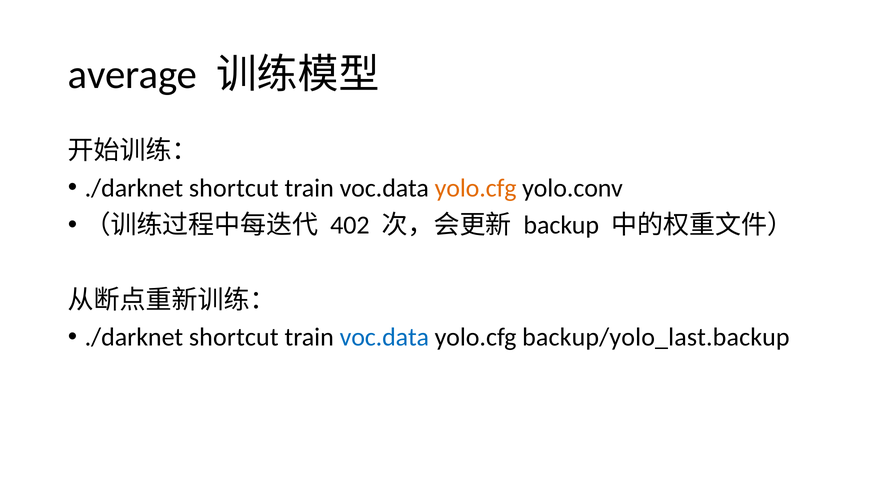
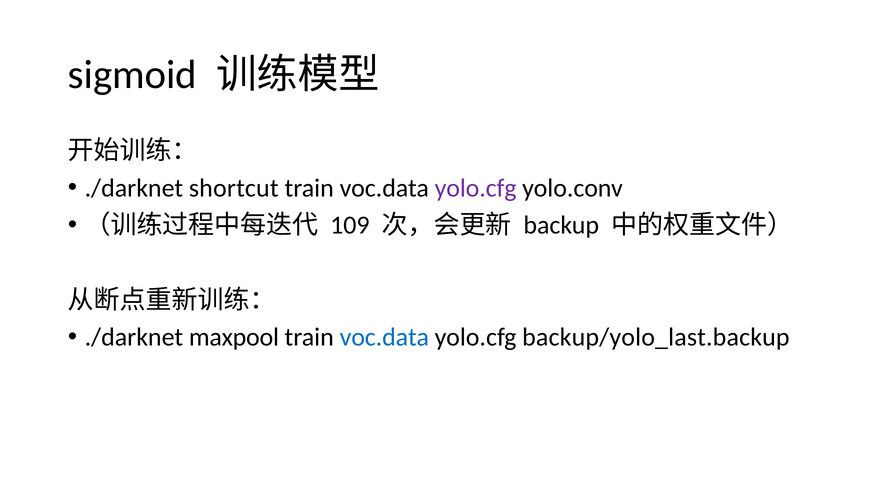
average: average -> sigmoid
yolo.cfg at (476, 188) colour: orange -> purple
402: 402 -> 109
shortcut at (234, 337): shortcut -> maxpool
